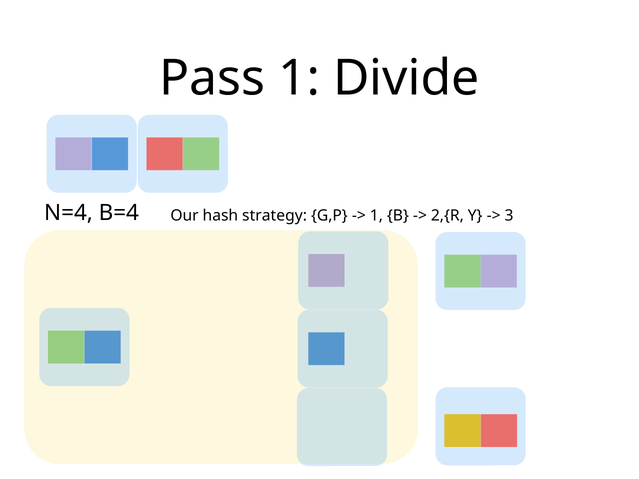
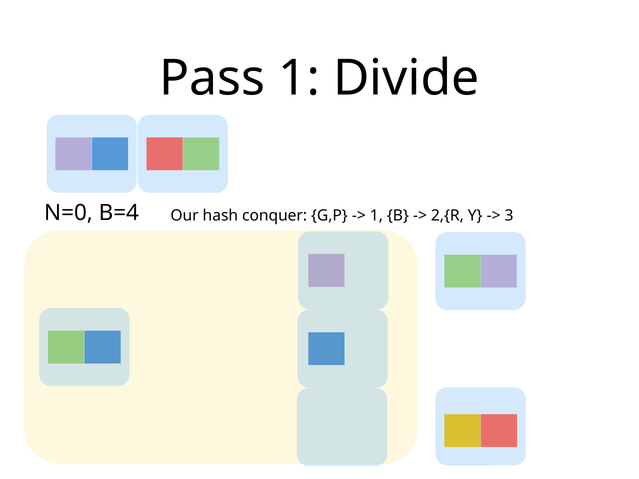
N=4: N=4 -> N=0
strategy: strategy -> conquer
